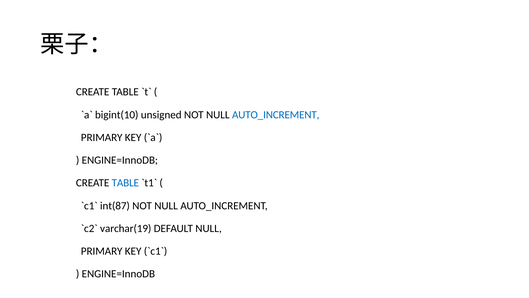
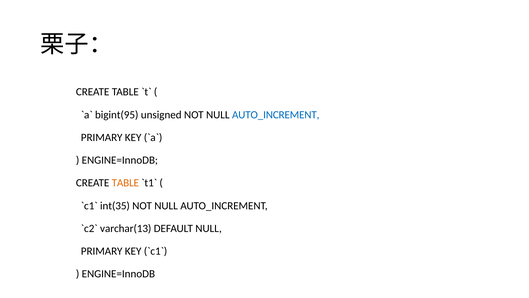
bigint(10: bigint(10 -> bigint(95
TABLE at (125, 183) colour: blue -> orange
int(87: int(87 -> int(35
varchar(19: varchar(19 -> varchar(13
